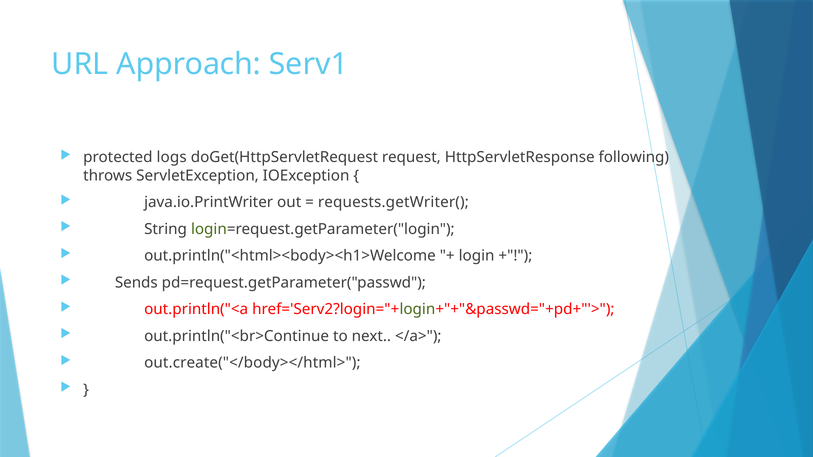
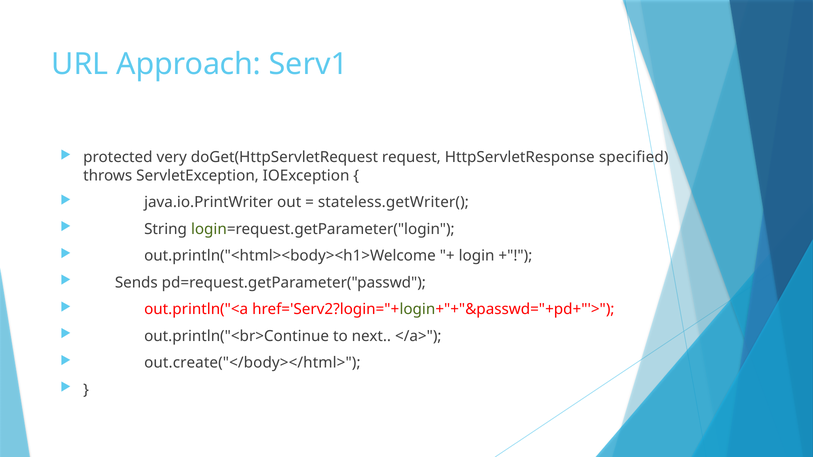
logs: logs -> very
following: following -> specified
requests.getWriter(: requests.getWriter( -> stateless.getWriter(
